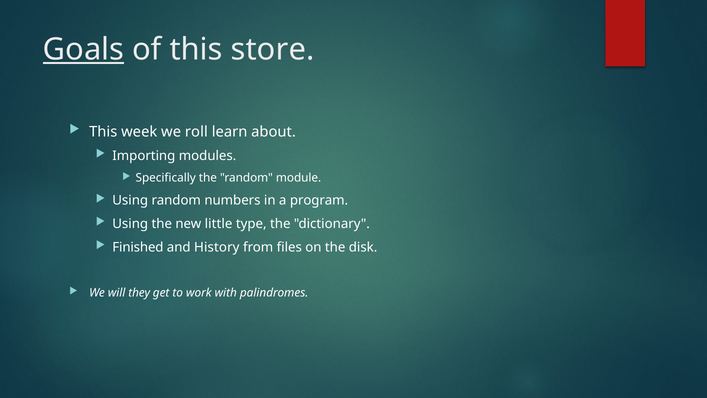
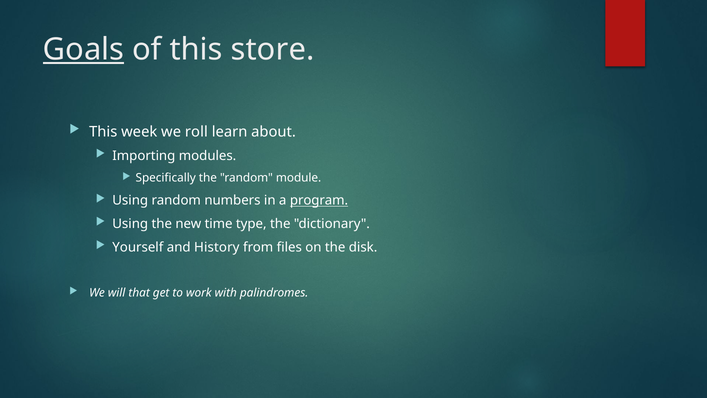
program underline: none -> present
little: little -> time
Finished: Finished -> Yourself
they: they -> that
